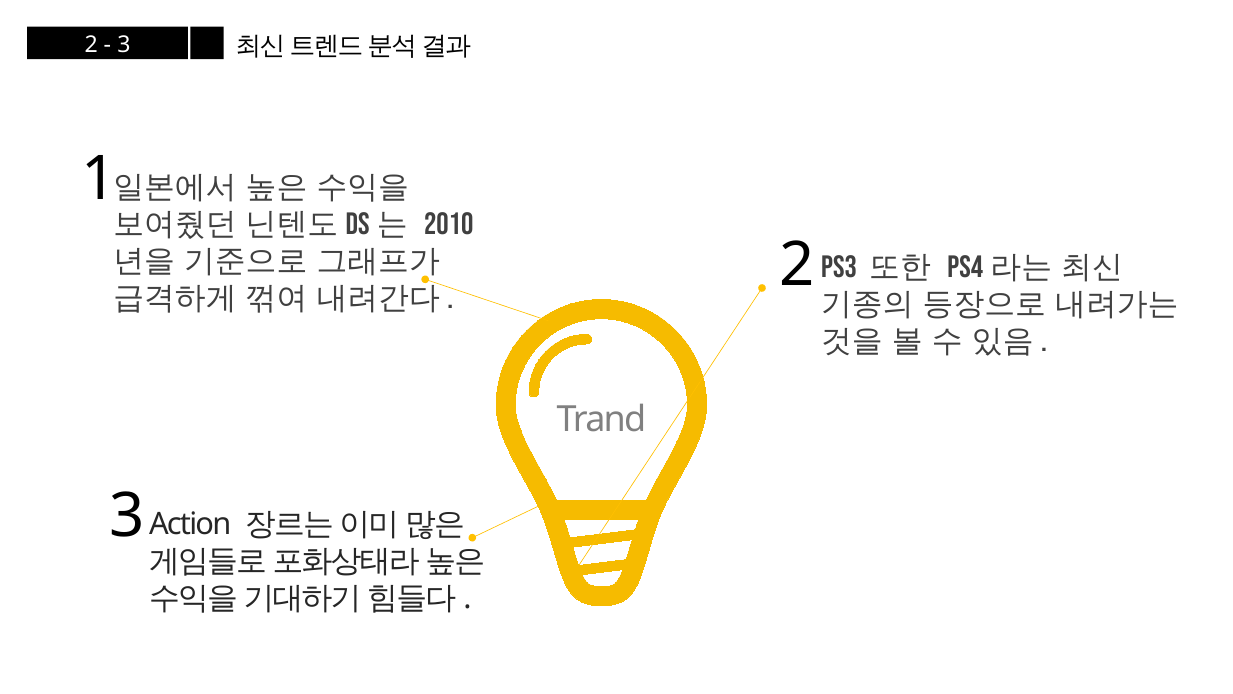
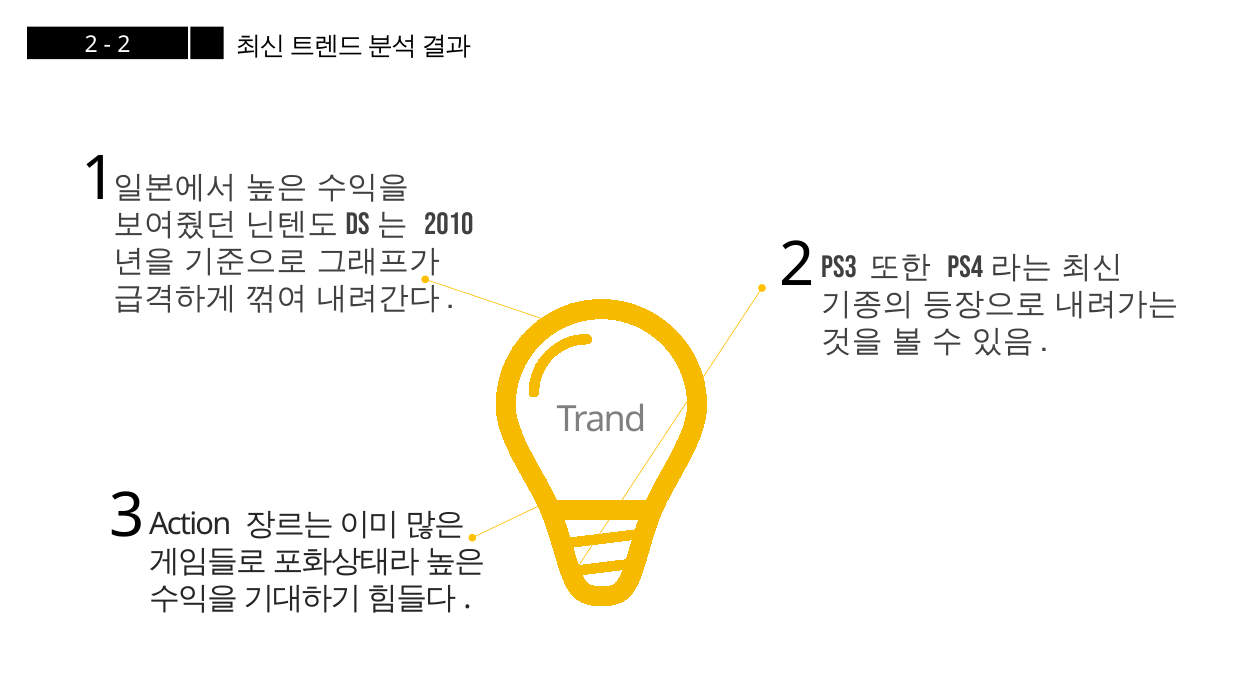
3 at (124, 44): 3 -> 2
